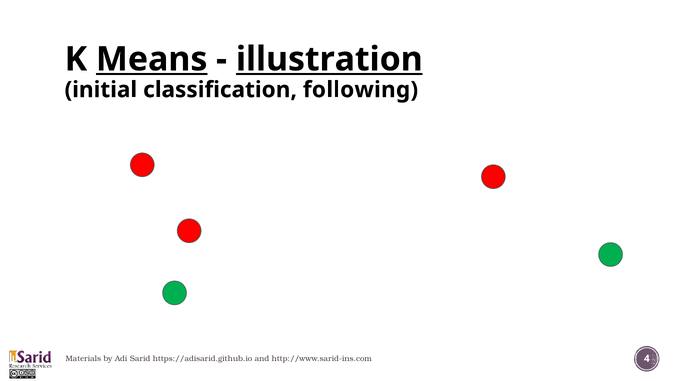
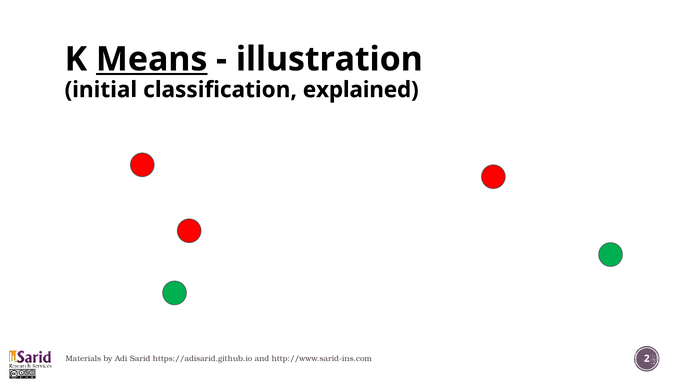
illustration underline: present -> none
following: following -> explained
4: 4 -> 2
